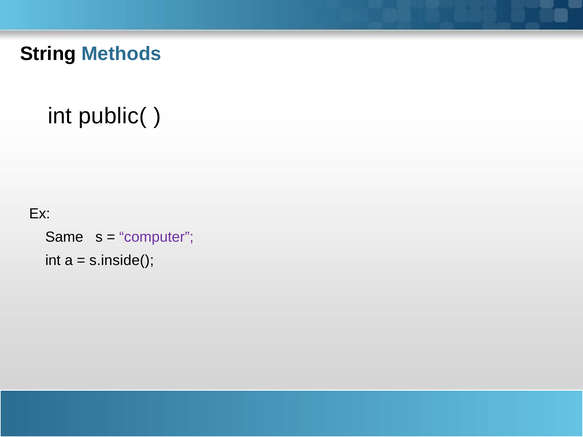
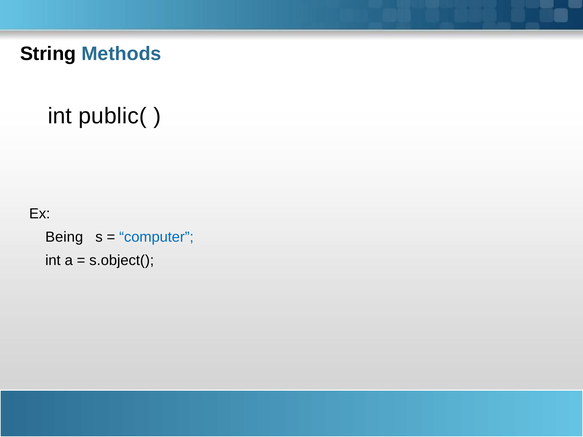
Same: Same -> Being
computer colour: purple -> blue
s.inside(: s.inside( -> s.object(
